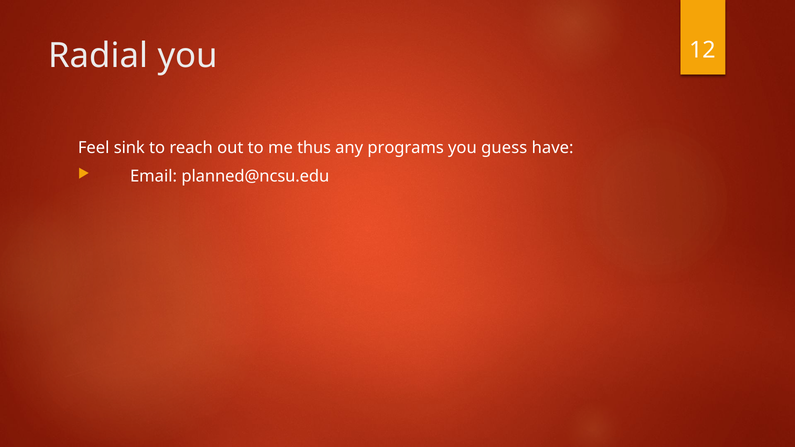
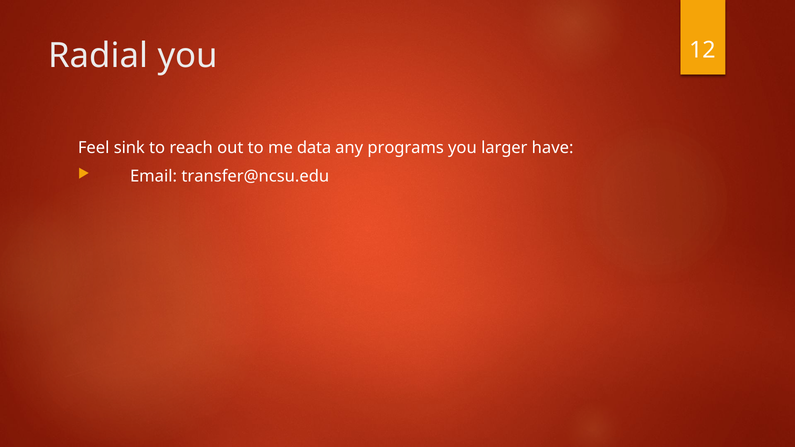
thus: thus -> data
guess: guess -> larger
planned@ncsu.edu: planned@ncsu.edu -> transfer@ncsu.edu
